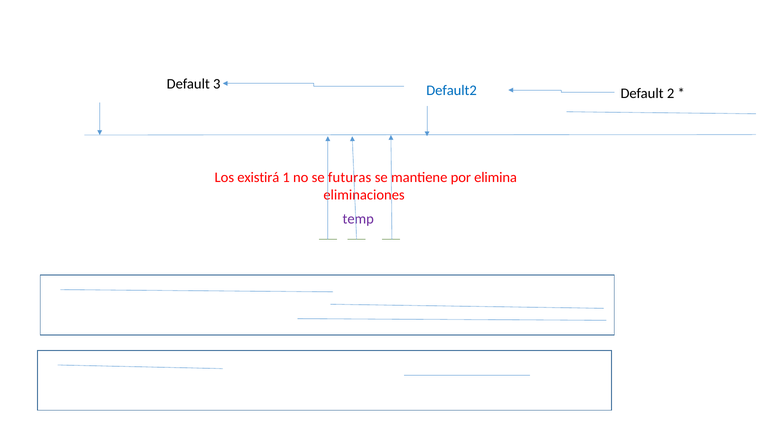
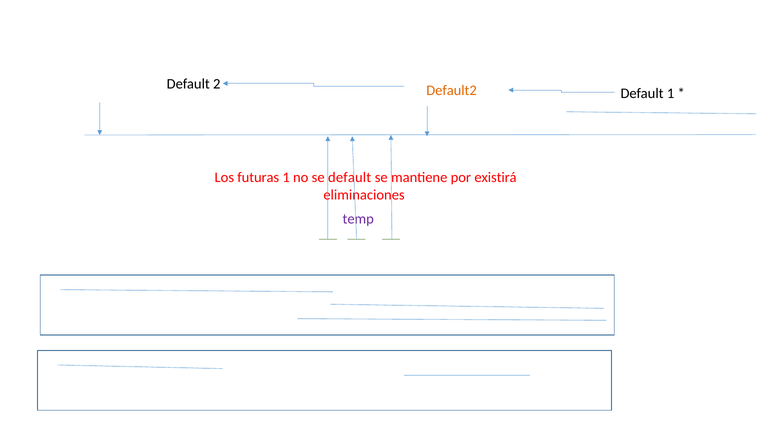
3: 3 -> 2
Default2 colour: blue -> orange
Default 2: 2 -> 1
existirá: existirá -> futuras
se futuras: futuras -> default
elimina: elimina -> existirá
